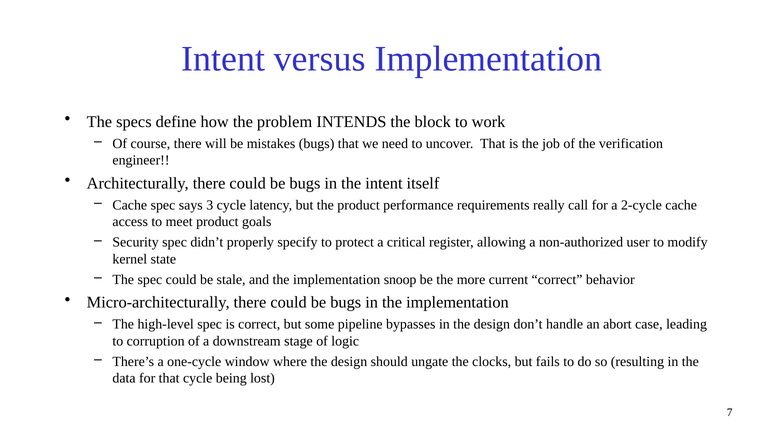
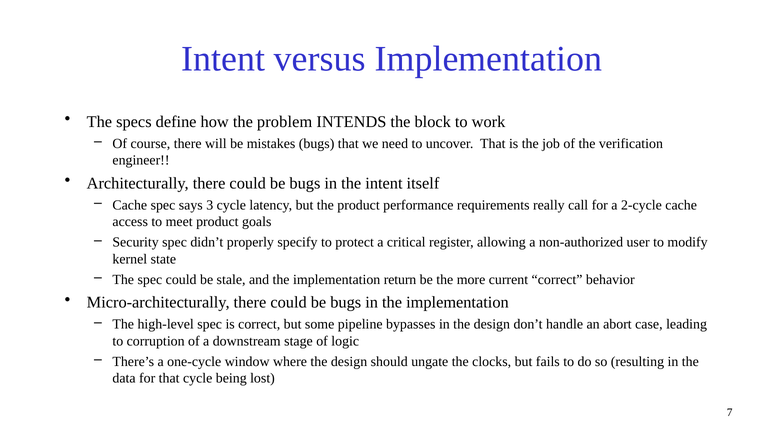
snoop: snoop -> return
